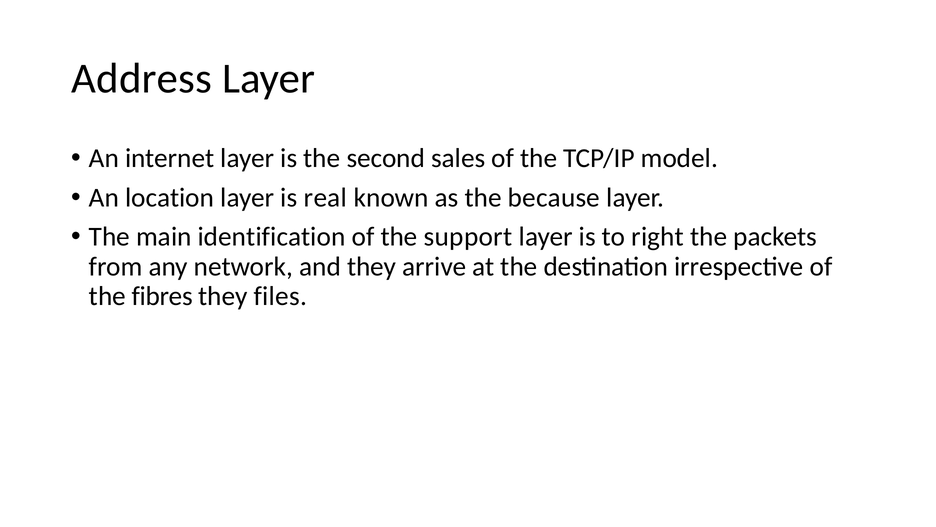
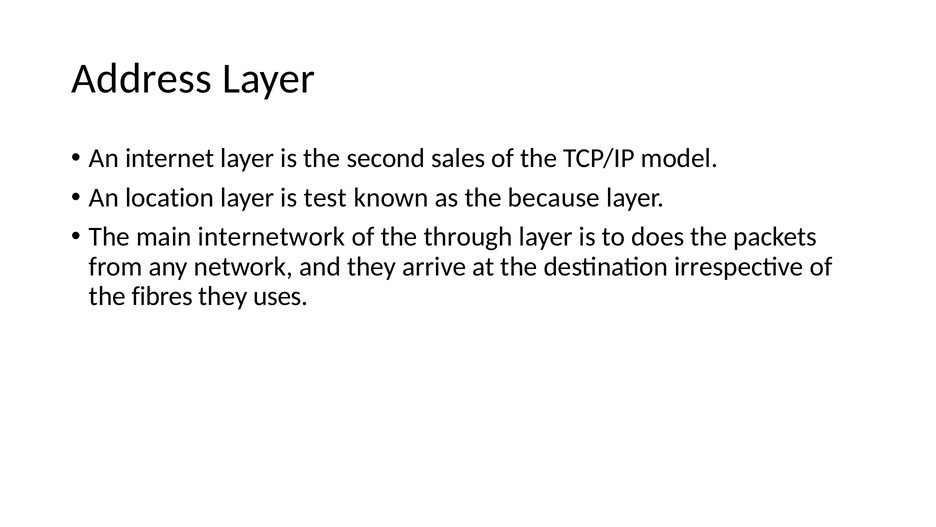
real: real -> test
identification: identification -> internetwork
support: support -> through
right: right -> does
files: files -> uses
